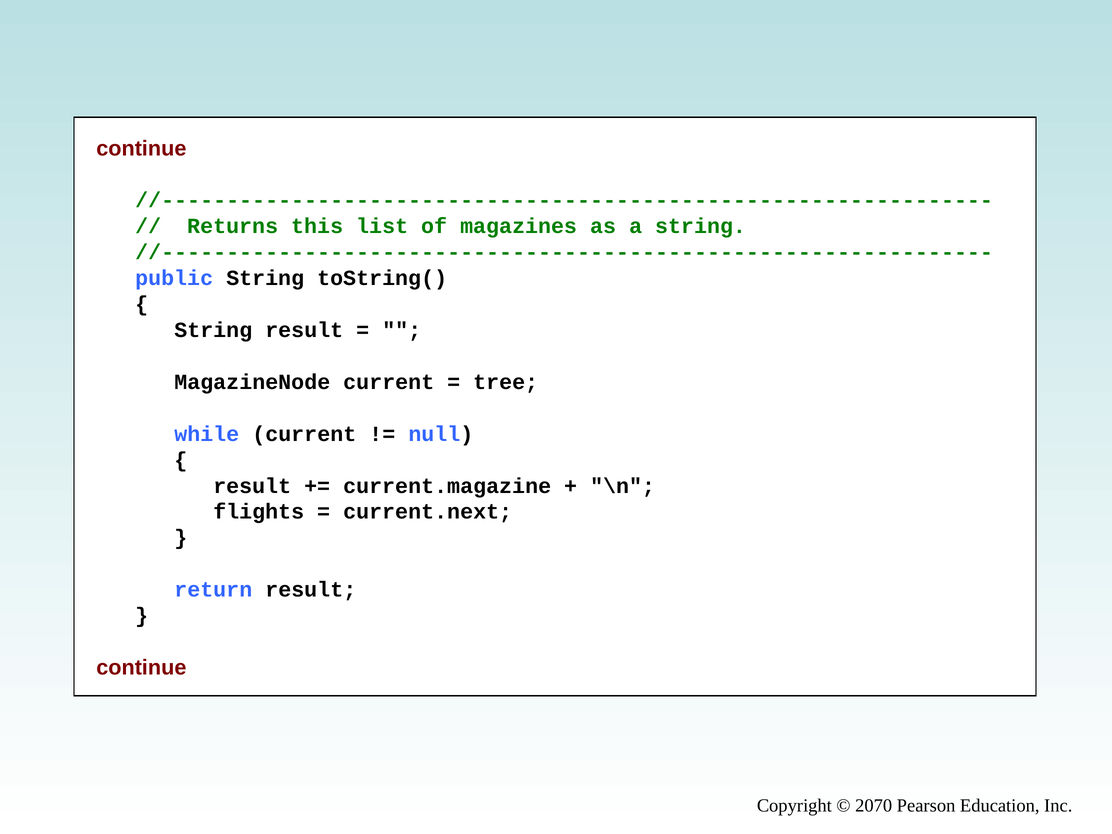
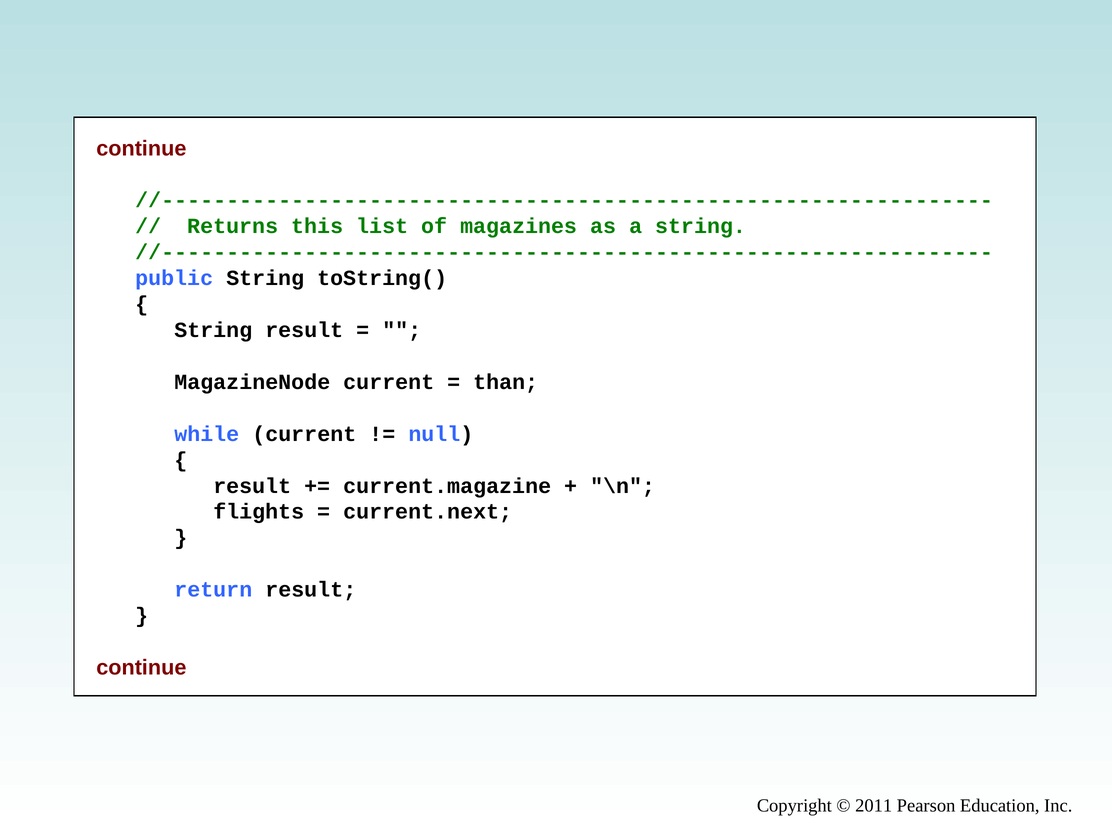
tree: tree -> than
2070: 2070 -> 2011
